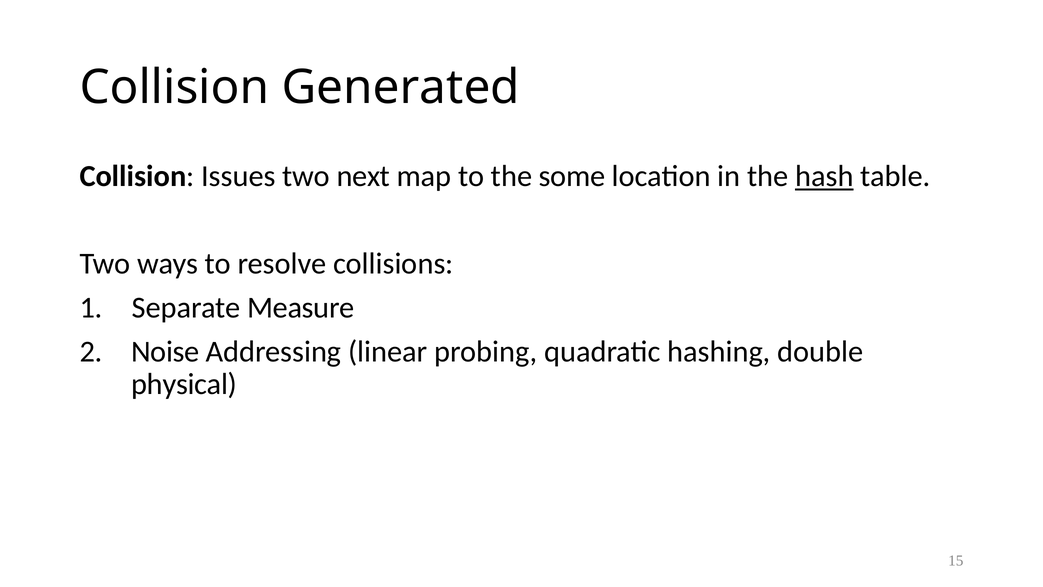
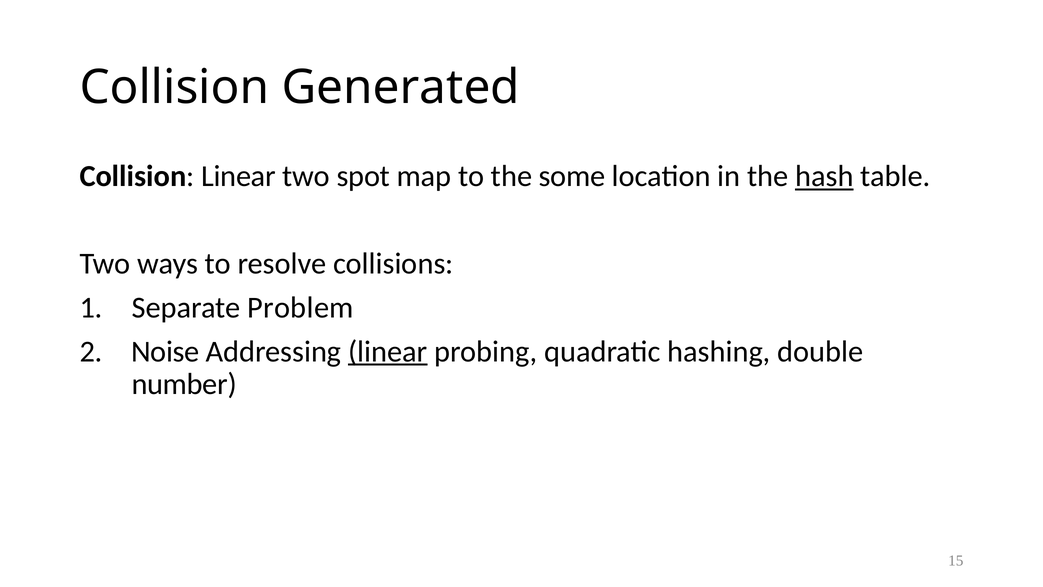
Collision Issues: Issues -> Linear
next: next -> spot
Measure: Measure -> Problem
linear at (388, 351) underline: none -> present
physical: physical -> number
